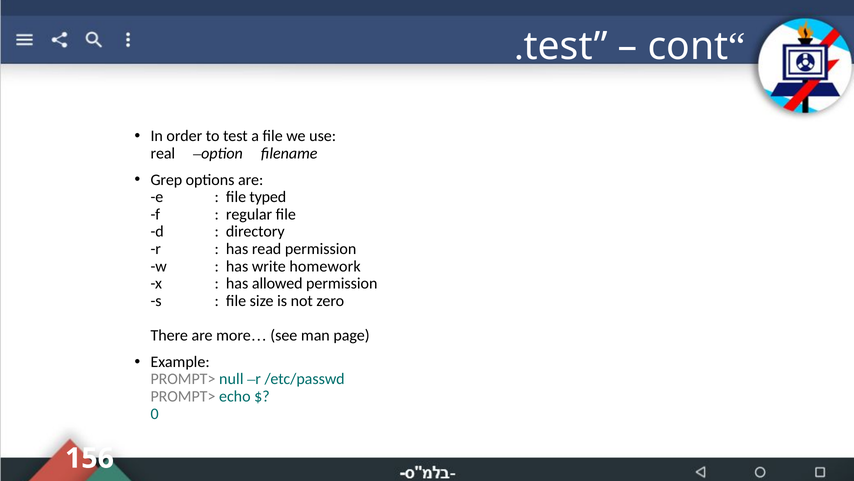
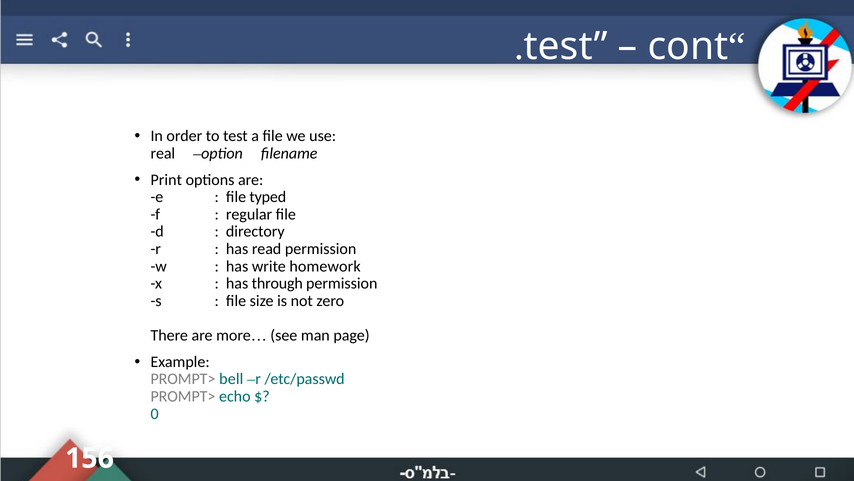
Grep: Grep -> Print
allowed: allowed -> through
null: null -> bell
